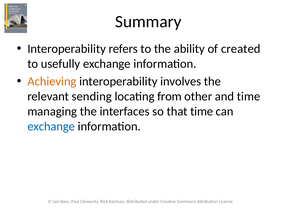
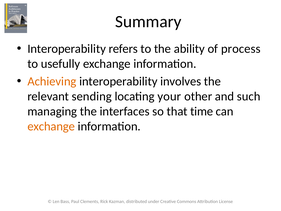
created: created -> process
from: from -> your
and time: time -> such
exchange at (51, 126) colour: blue -> orange
